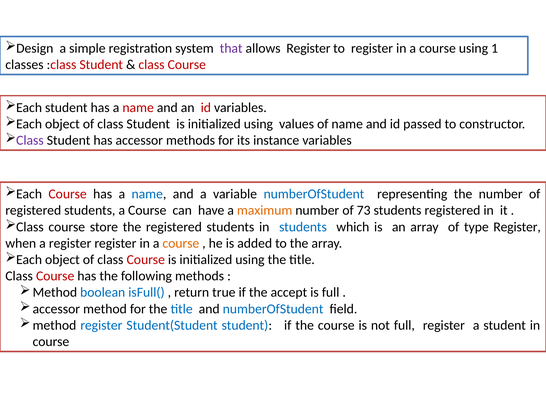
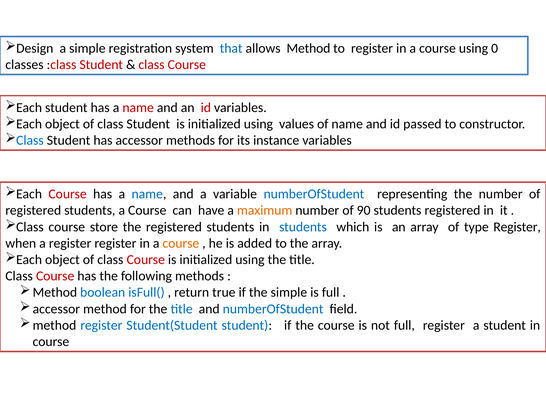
that colour: purple -> blue
allows Register: Register -> Method
1: 1 -> 0
Class at (30, 140) colour: purple -> blue
73: 73 -> 90
the accept: accept -> simple
